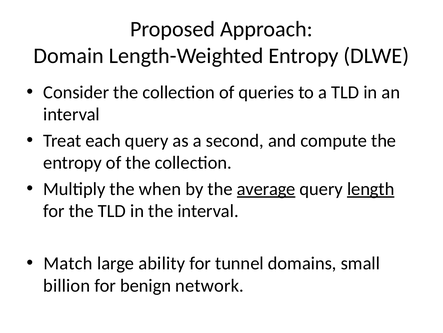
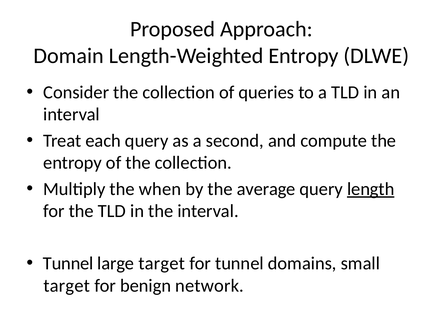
average underline: present -> none
Match at (68, 263): Match -> Tunnel
large ability: ability -> target
billion at (67, 285): billion -> target
